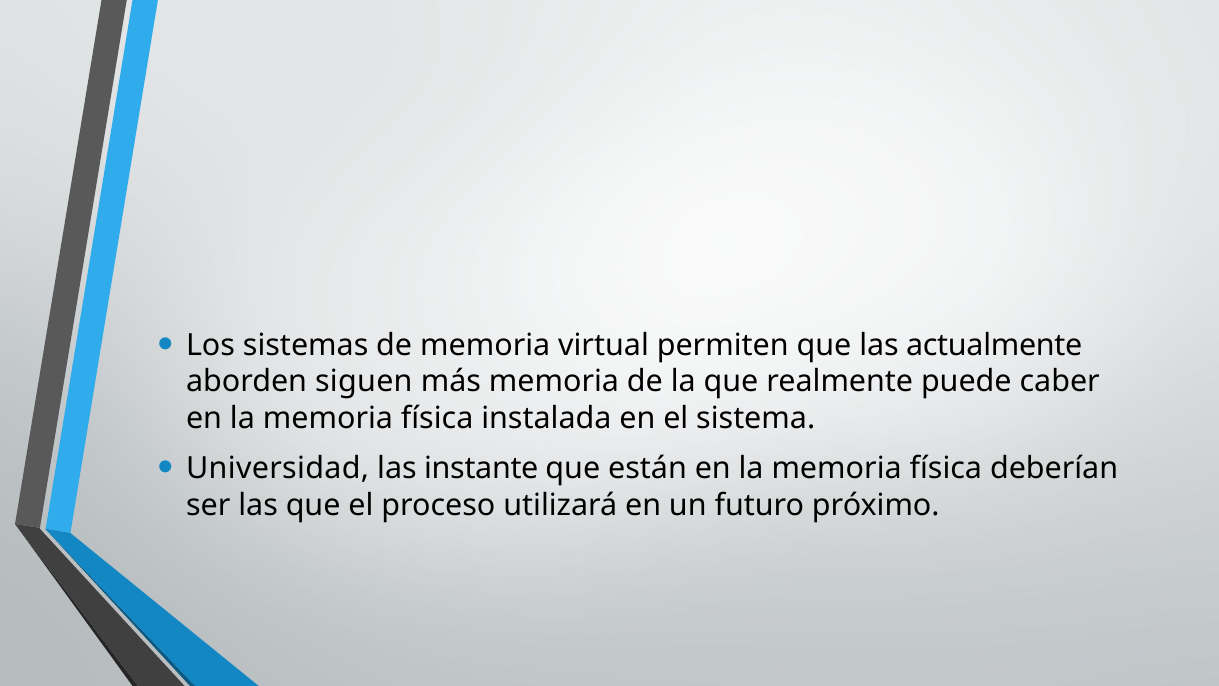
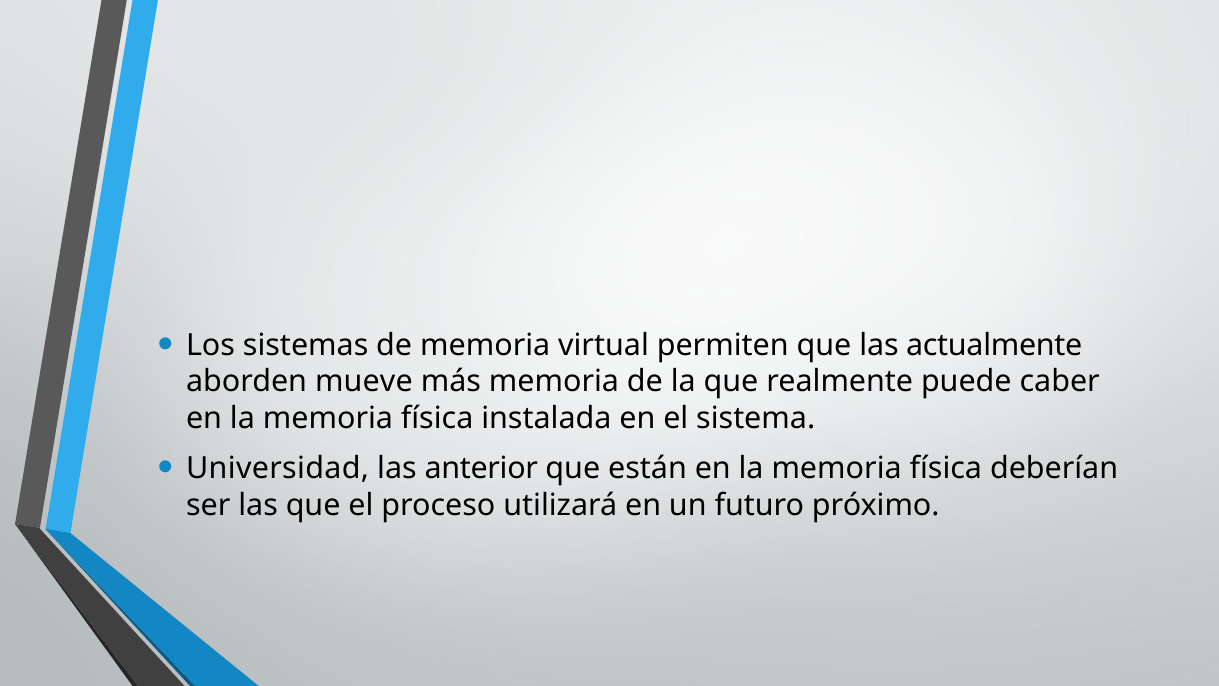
siguen: siguen -> mueve
instante: instante -> anterior
